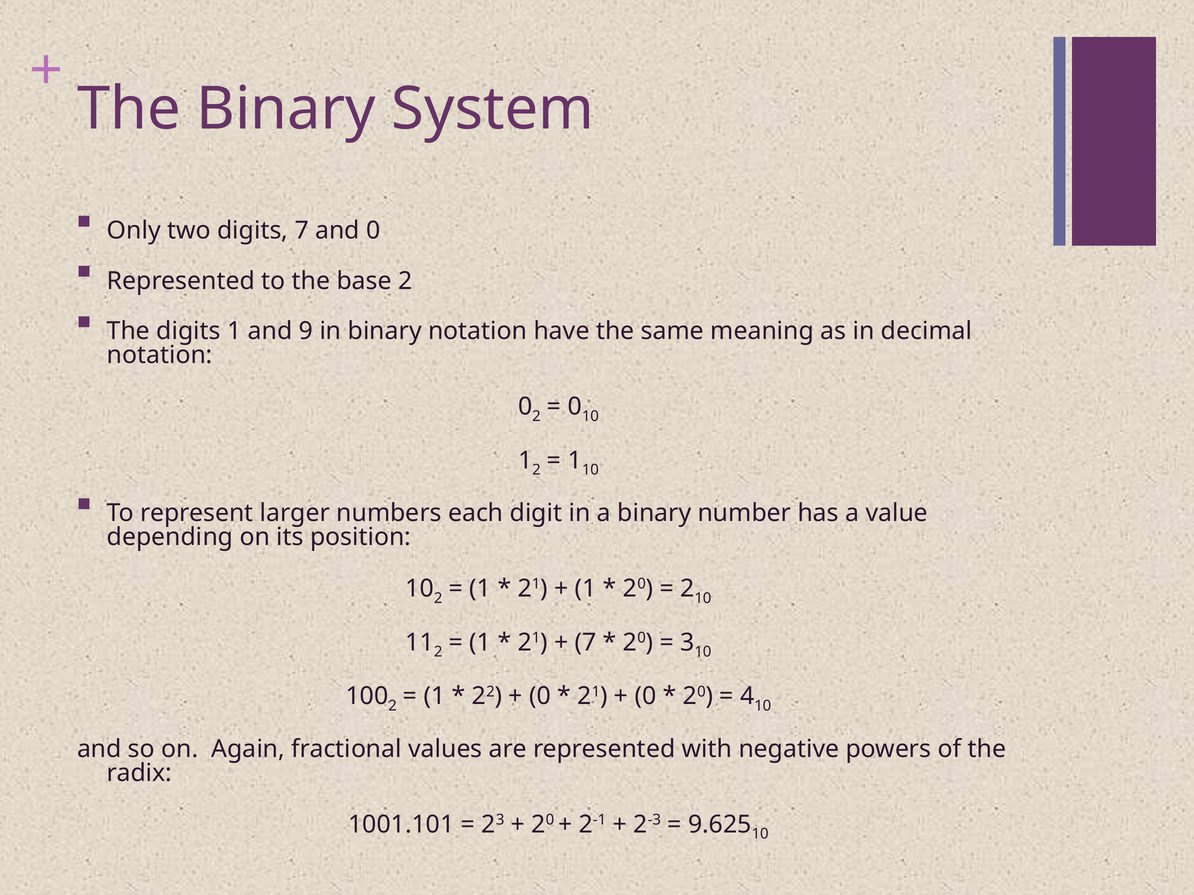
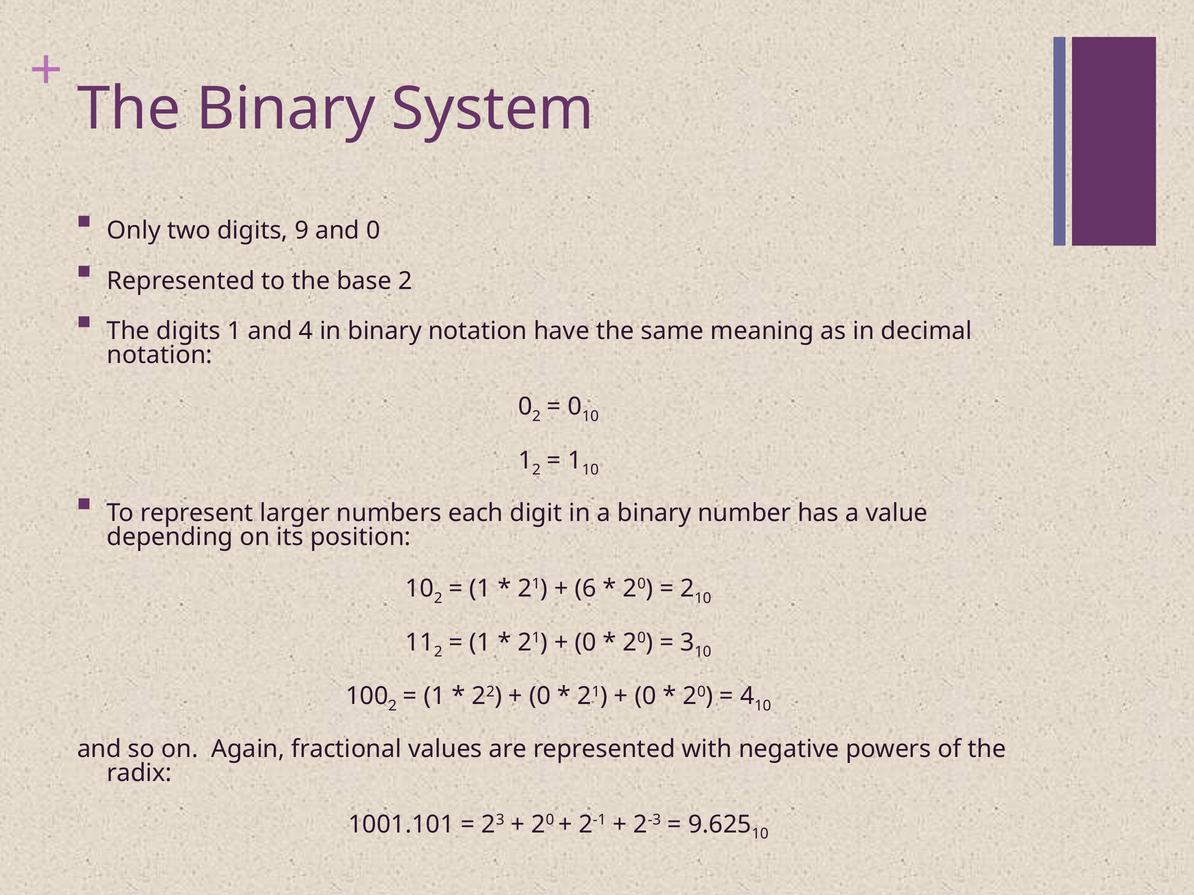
digits 7: 7 -> 9
and 9: 9 -> 4
1 at (586, 589): 1 -> 6
7 at (586, 643): 7 -> 0
